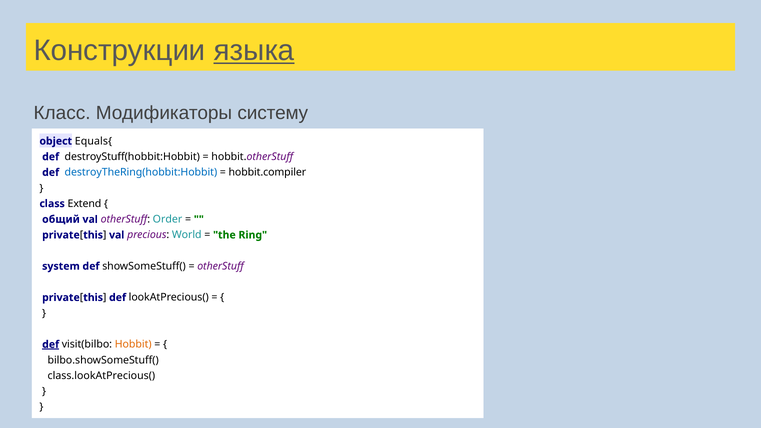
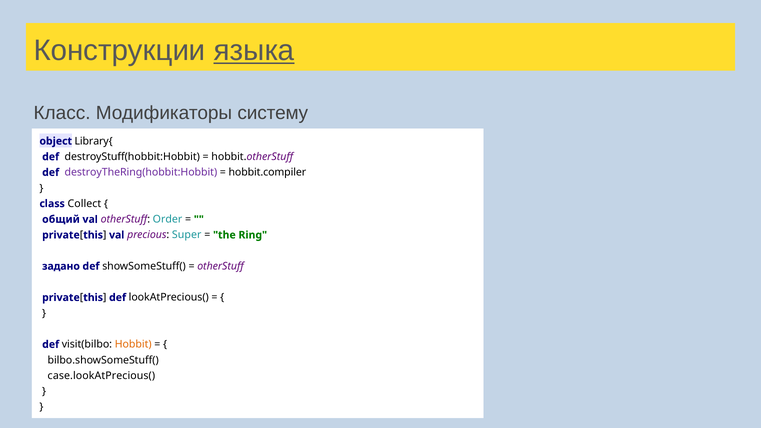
Equals{: Equals{ -> Library{
destroyTheRing(hobbit:Hobbit colour: blue -> purple
Extend: Extend -> Collect
World: World -> Super
system: system -> задано
def at (51, 344) underline: present -> none
class.lookAtPrecious(: class.lookAtPrecious( -> сase.lookAtPrecious(
